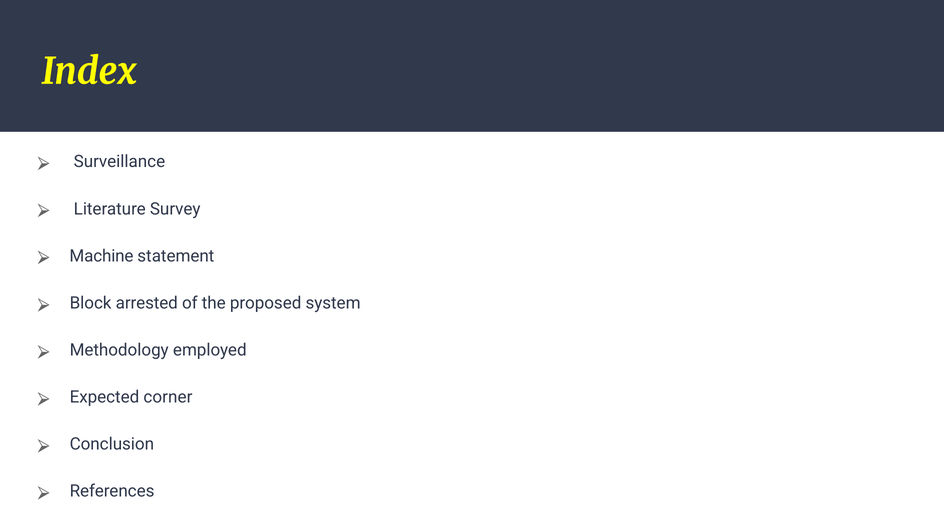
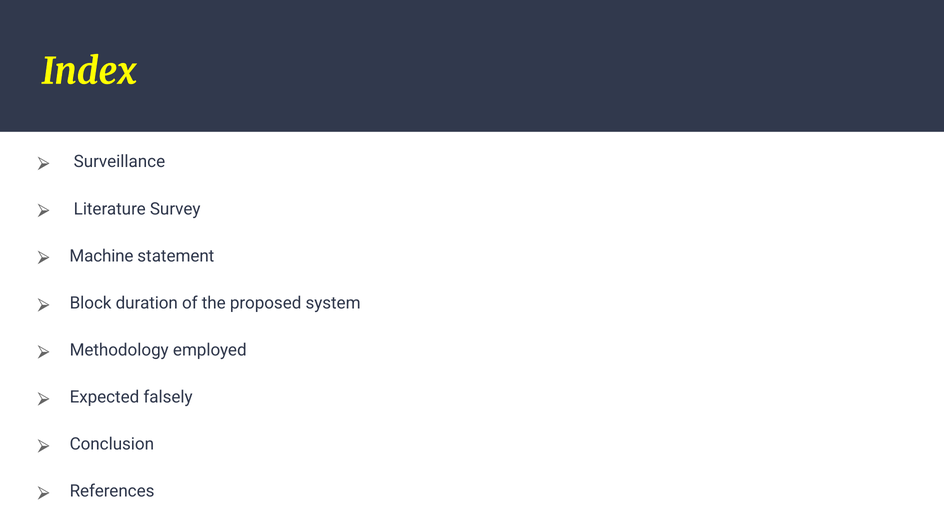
arrested: arrested -> duration
corner: corner -> falsely
